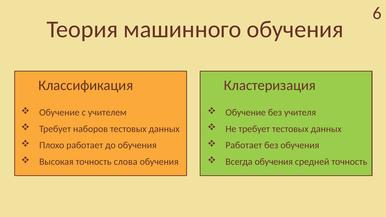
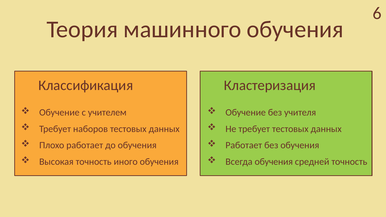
слова: слова -> иного
